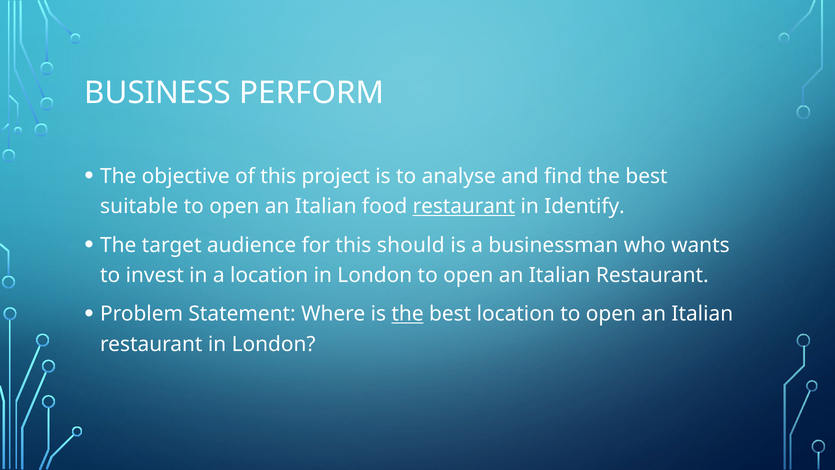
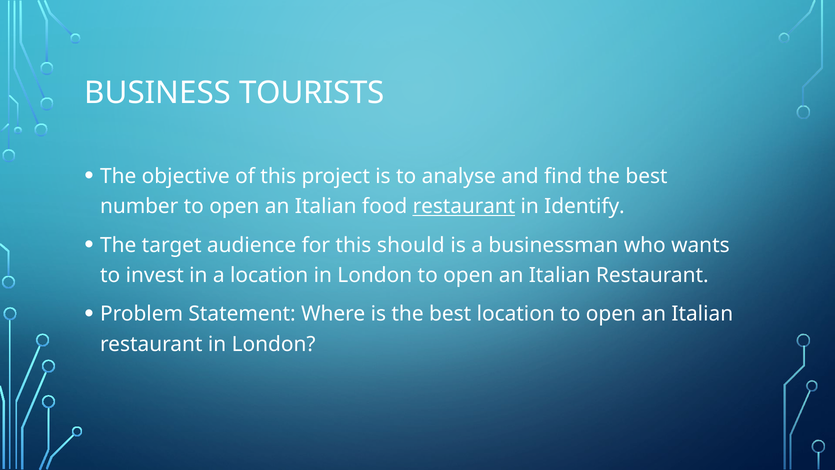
PERFORM: PERFORM -> TOURISTS
suitable: suitable -> number
the at (408, 314) underline: present -> none
